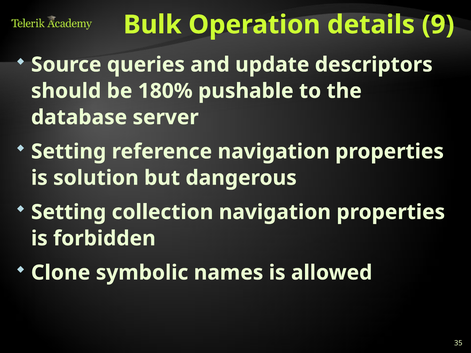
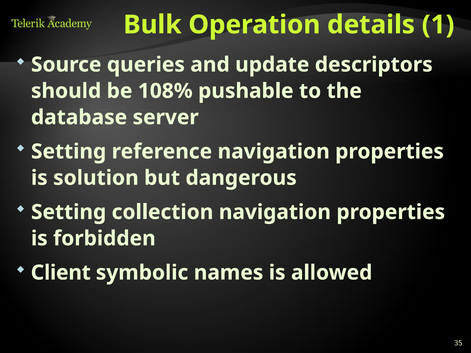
9: 9 -> 1
180%: 180% -> 108%
Clone: Clone -> Client
